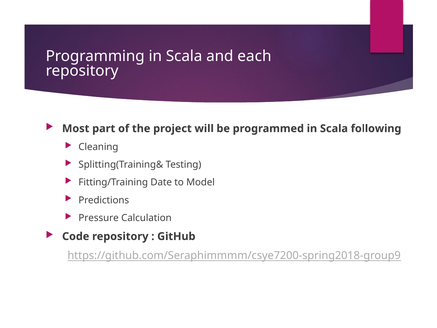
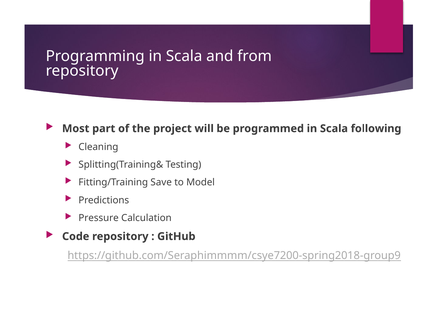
each: each -> from
Date: Date -> Save
